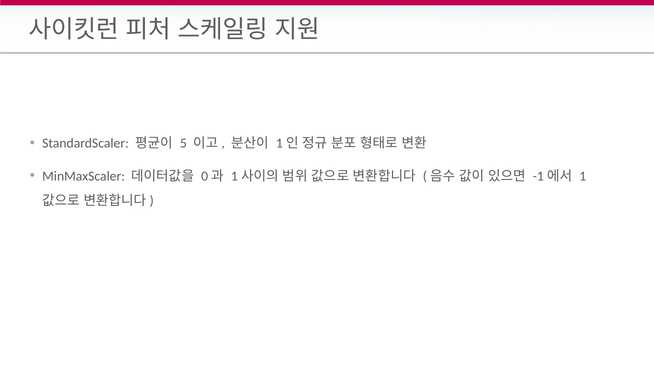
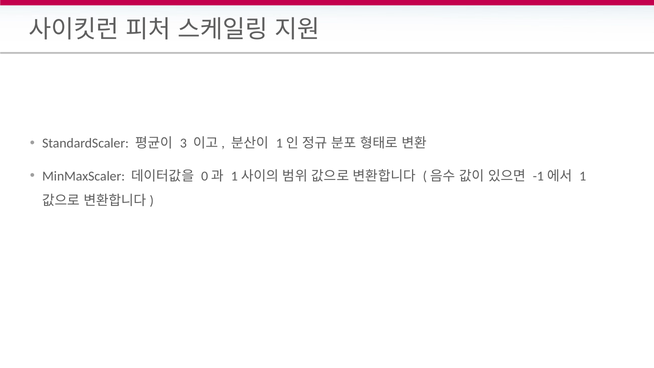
5: 5 -> 3
